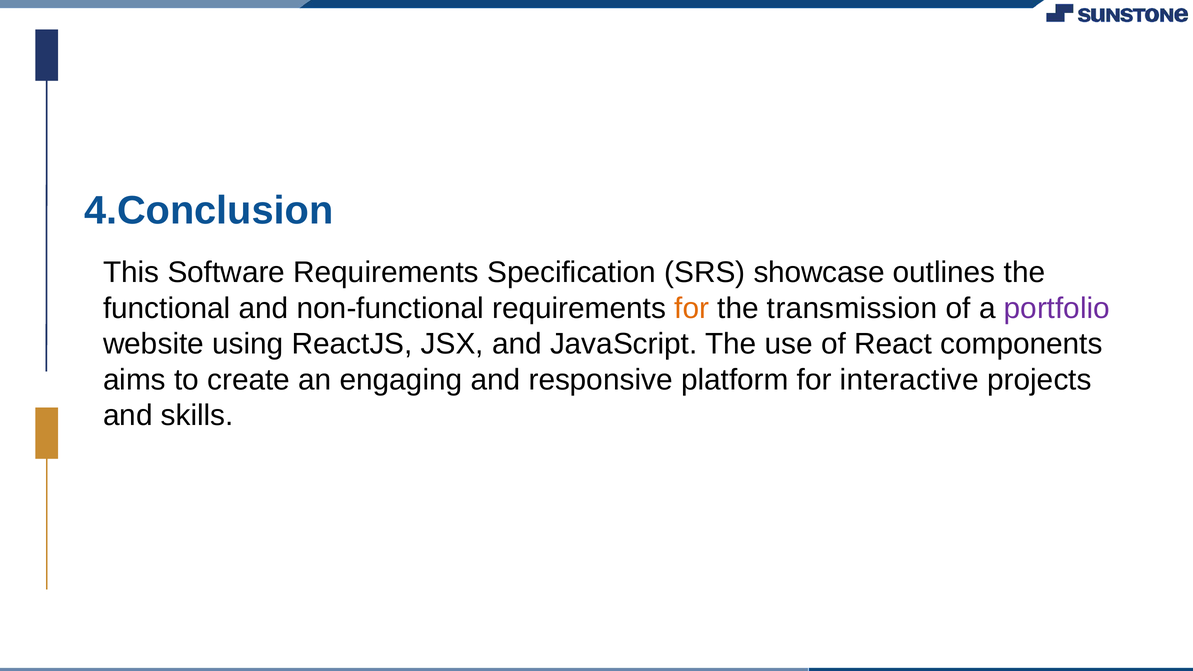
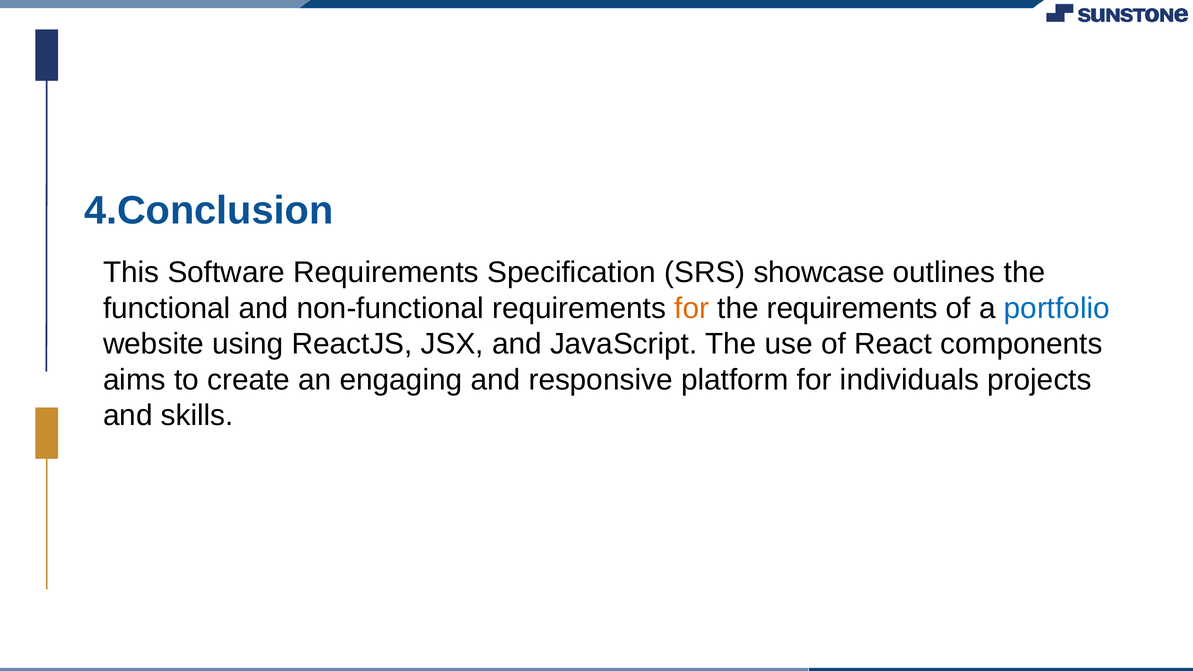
the transmission: transmission -> requirements
portfolio colour: purple -> blue
interactive: interactive -> individuals
